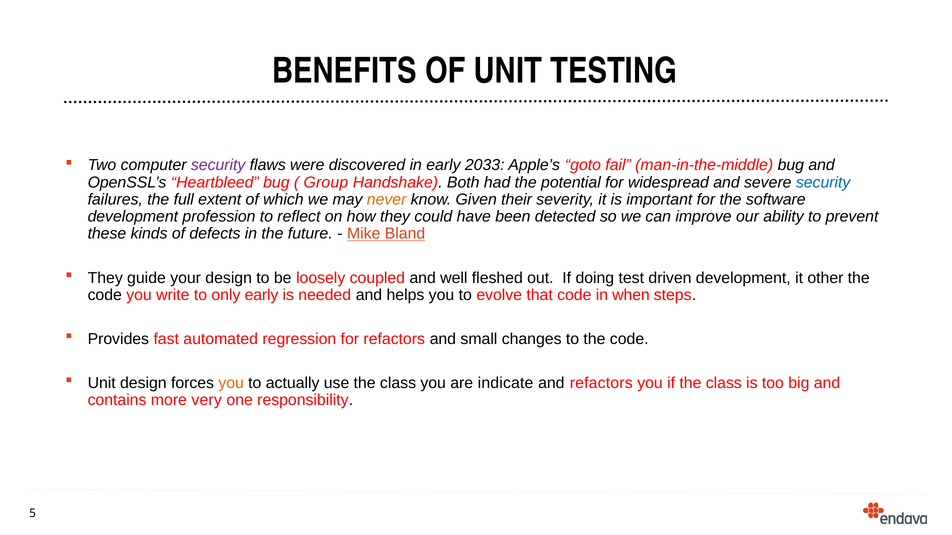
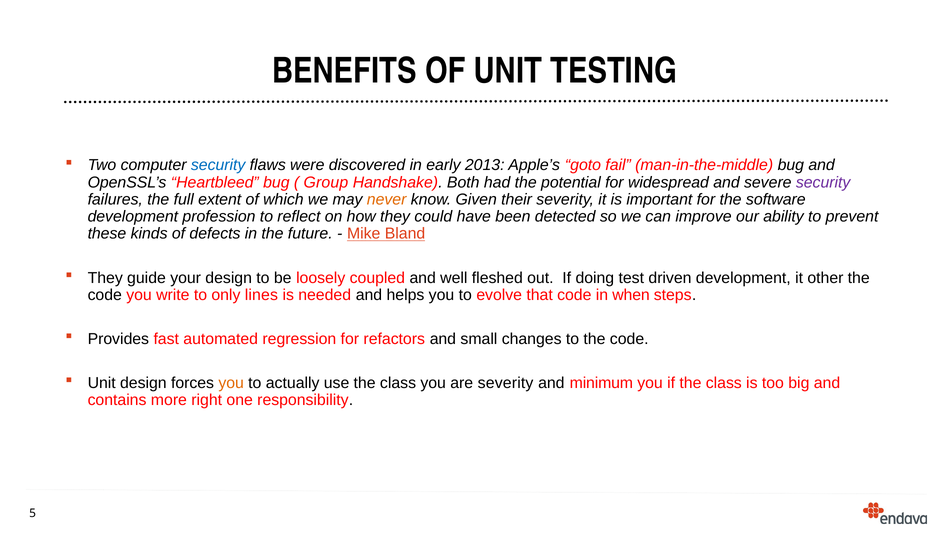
security at (218, 165) colour: purple -> blue
2033: 2033 -> 2013
security at (823, 183) colour: blue -> purple
only early: early -> lines
are indicate: indicate -> severity
and refactors: refactors -> minimum
very: very -> right
